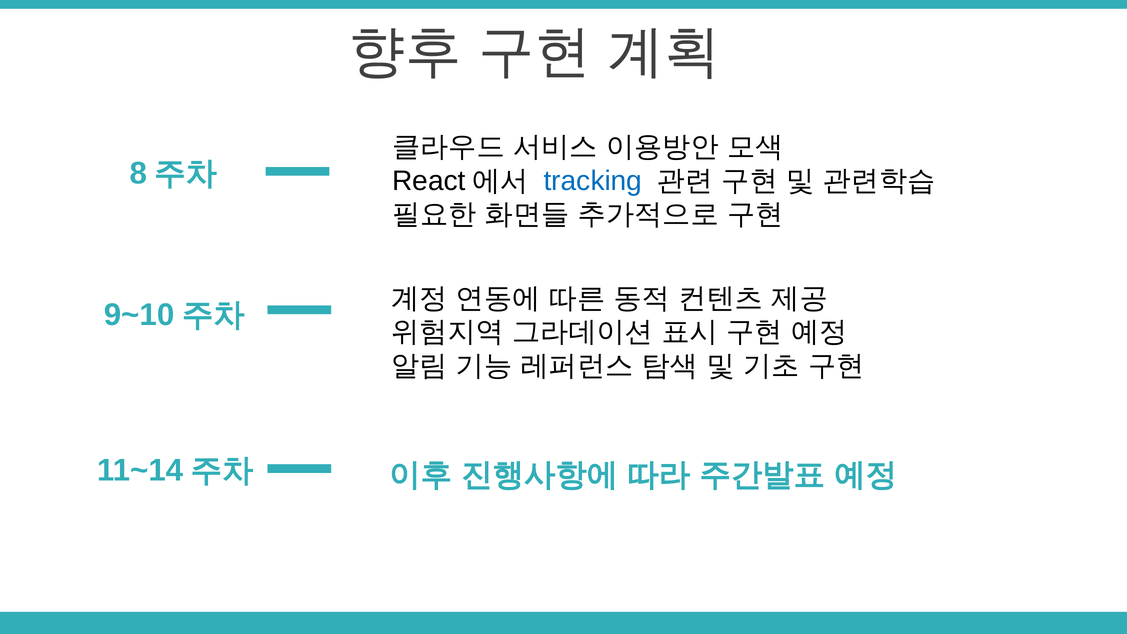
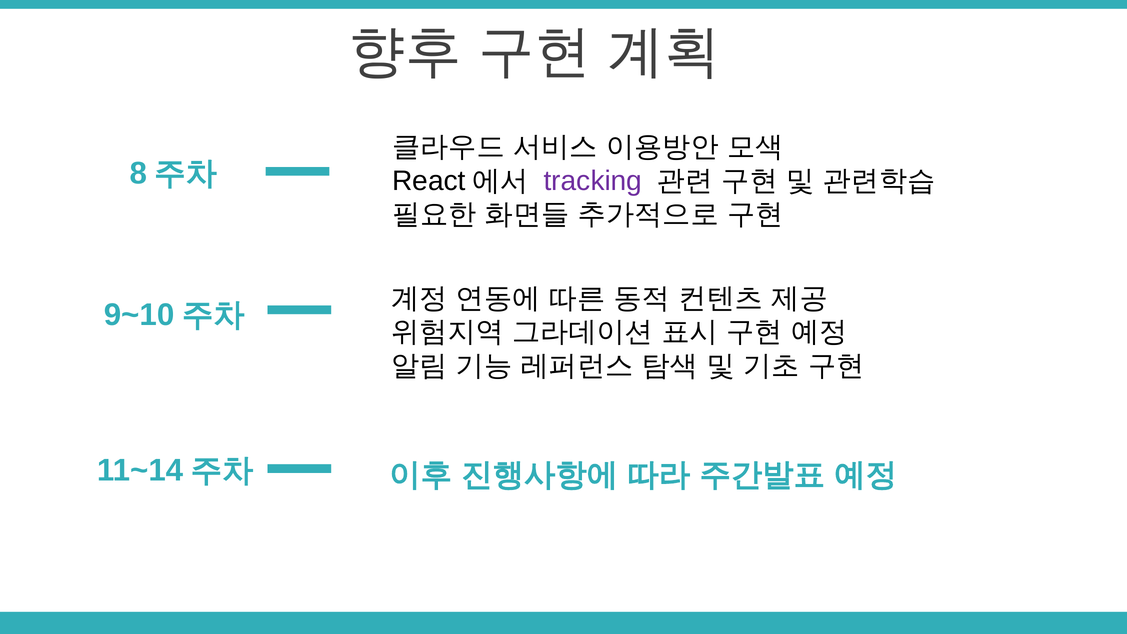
tracking colour: blue -> purple
